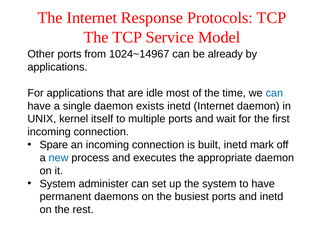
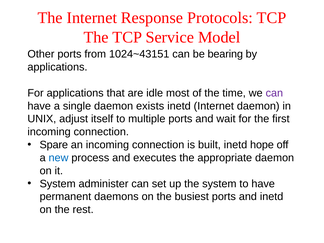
1024~14967: 1024~14967 -> 1024~43151
already: already -> bearing
can at (274, 93) colour: blue -> purple
kernel: kernel -> adjust
mark: mark -> hope
